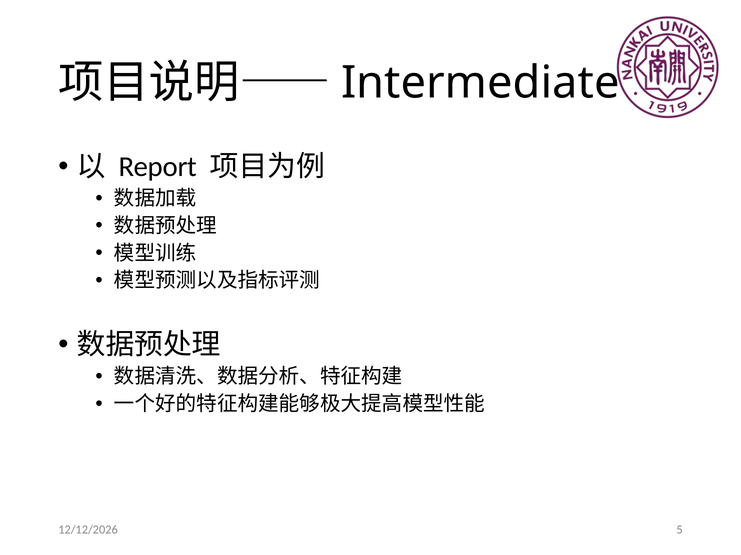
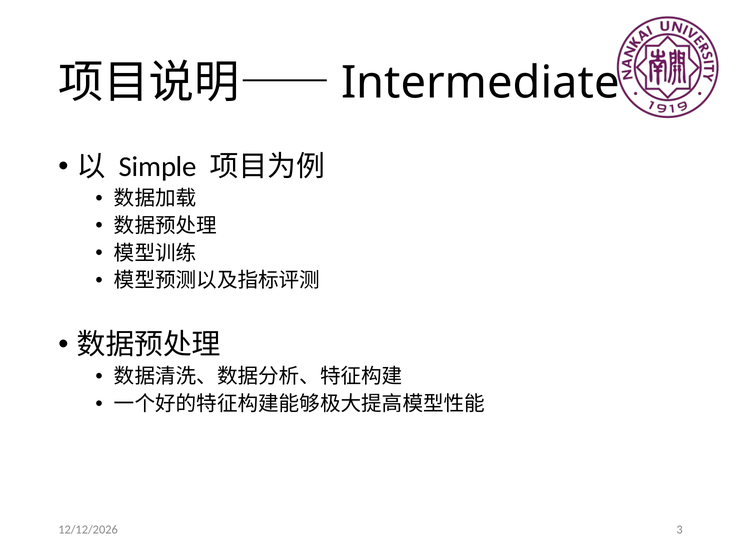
Report: Report -> Simple
5: 5 -> 3
